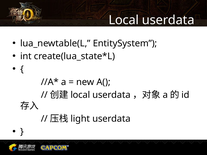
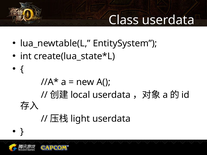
Local at (124, 20): Local -> Class
